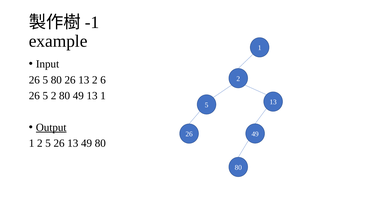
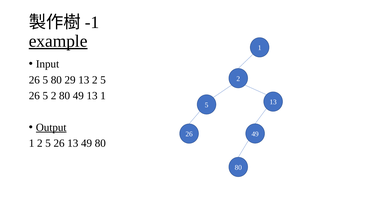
example underline: none -> present
80 26: 26 -> 29
13 2 6: 6 -> 5
